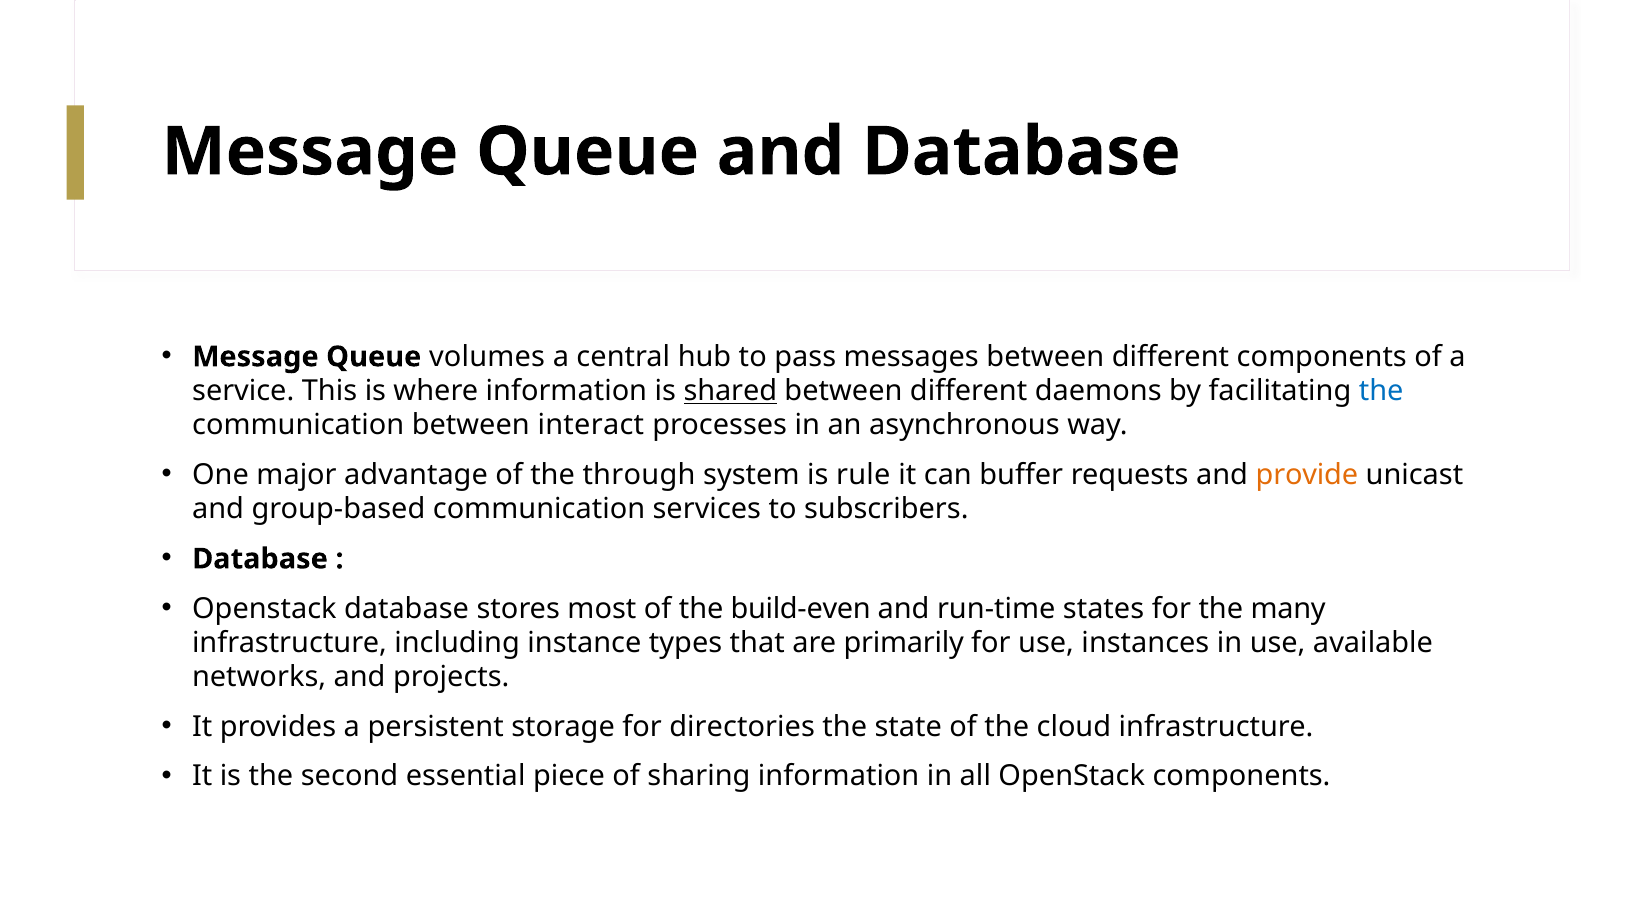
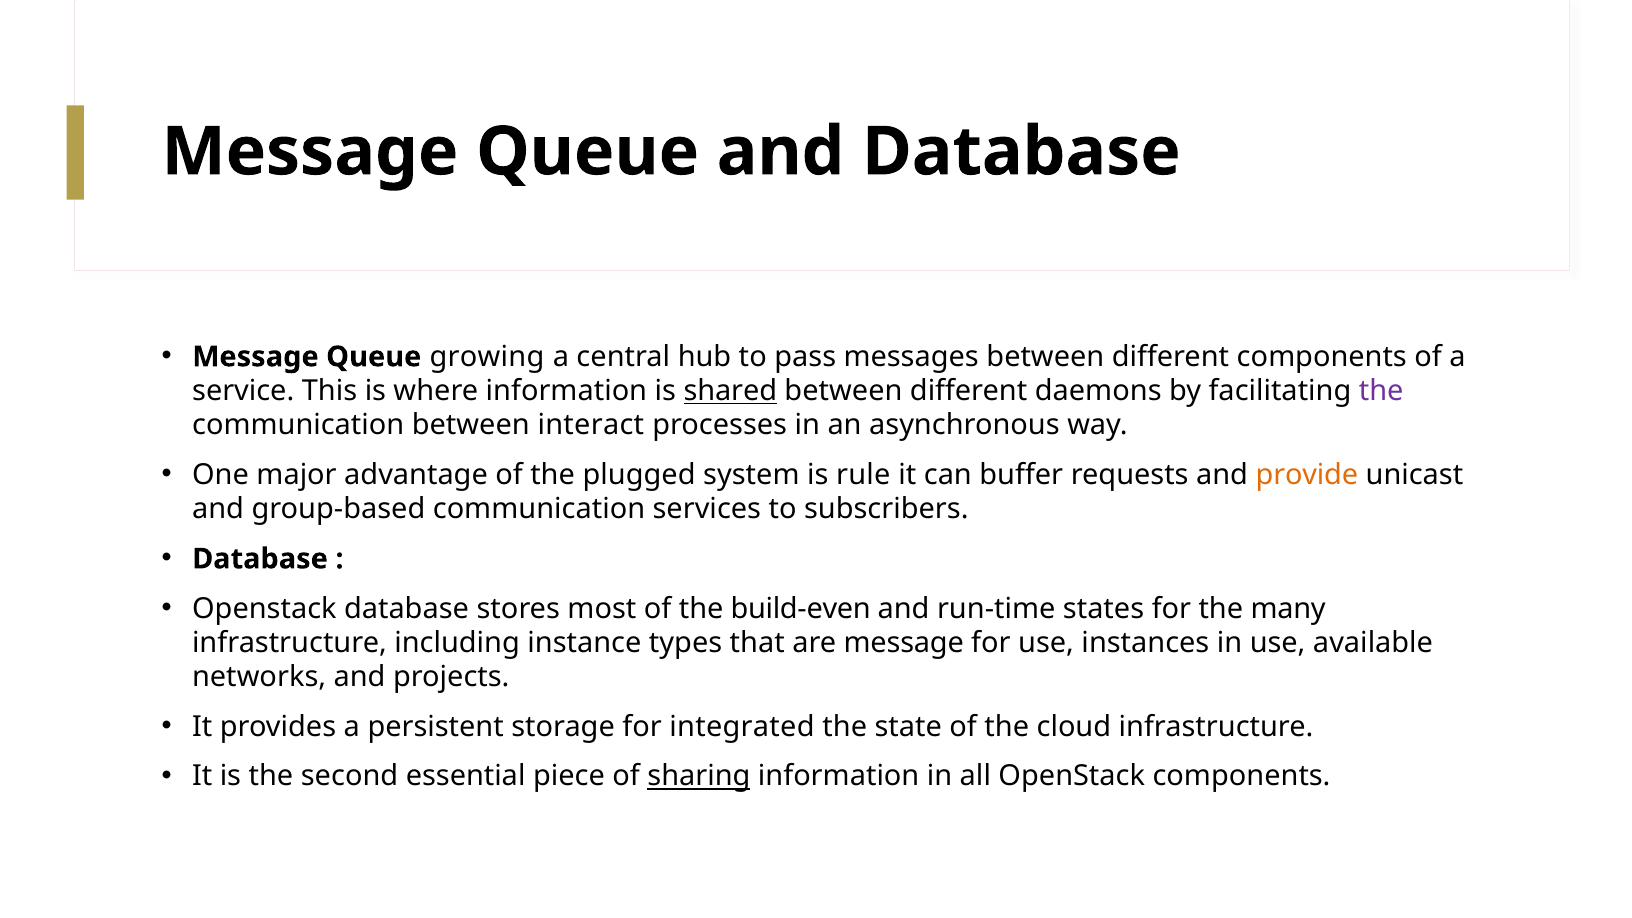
volumes: volumes -> growing
the at (1381, 391) colour: blue -> purple
through: through -> plugged
are primarily: primarily -> message
directories: directories -> integrated
sharing underline: none -> present
